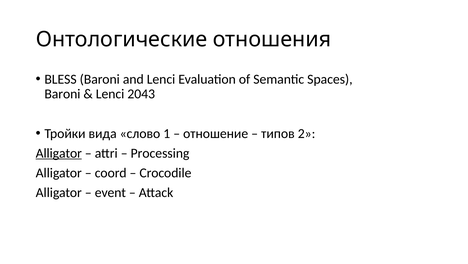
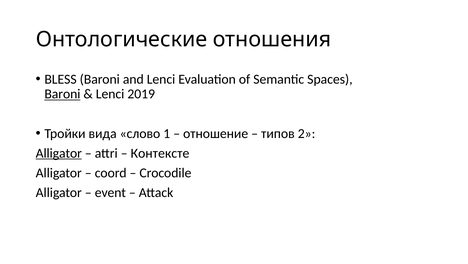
Baroni at (62, 94) underline: none -> present
2043: 2043 -> 2019
Processing: Processing -> Контексте
